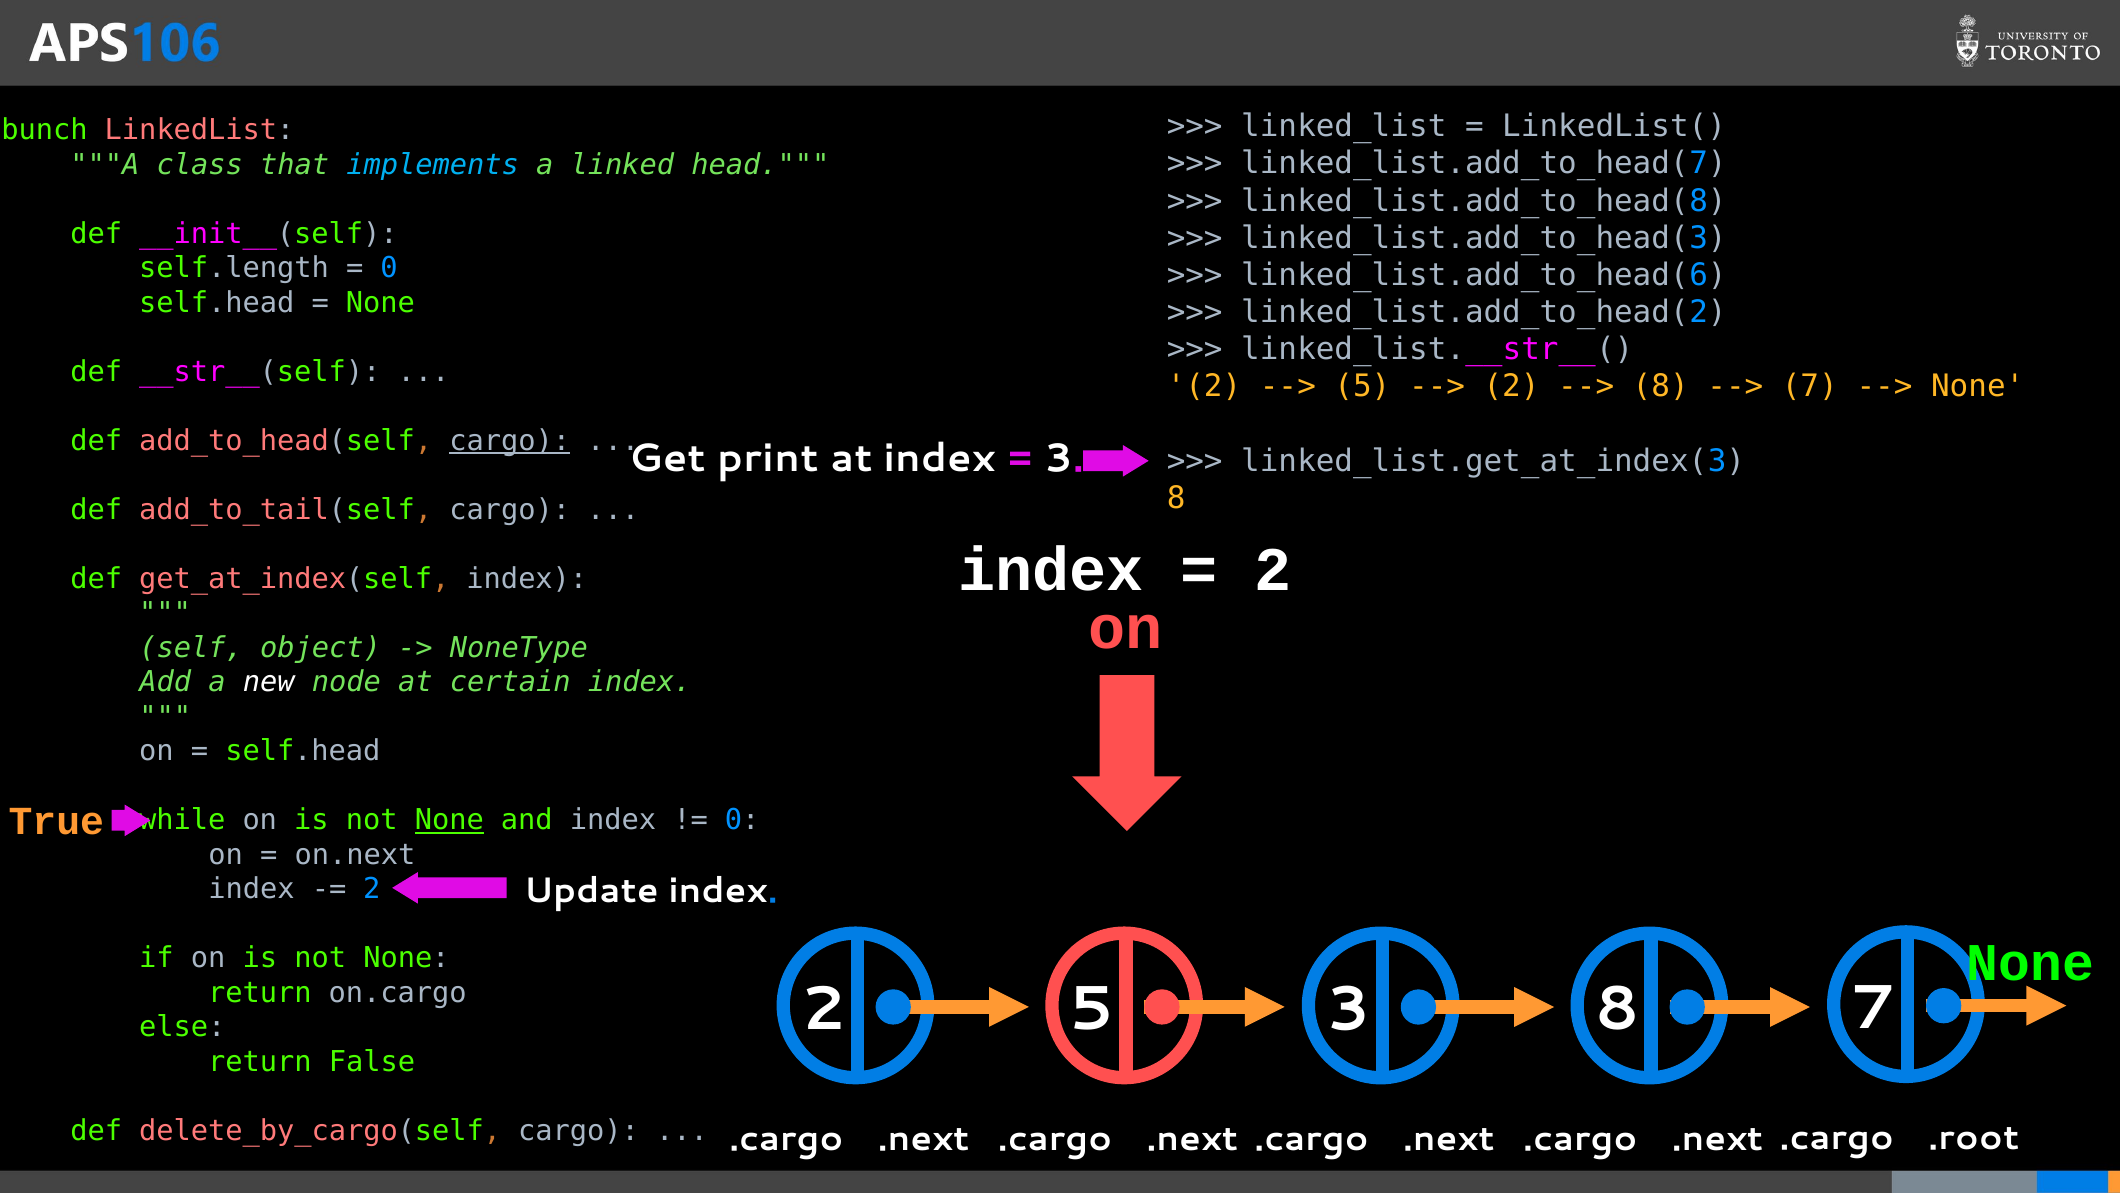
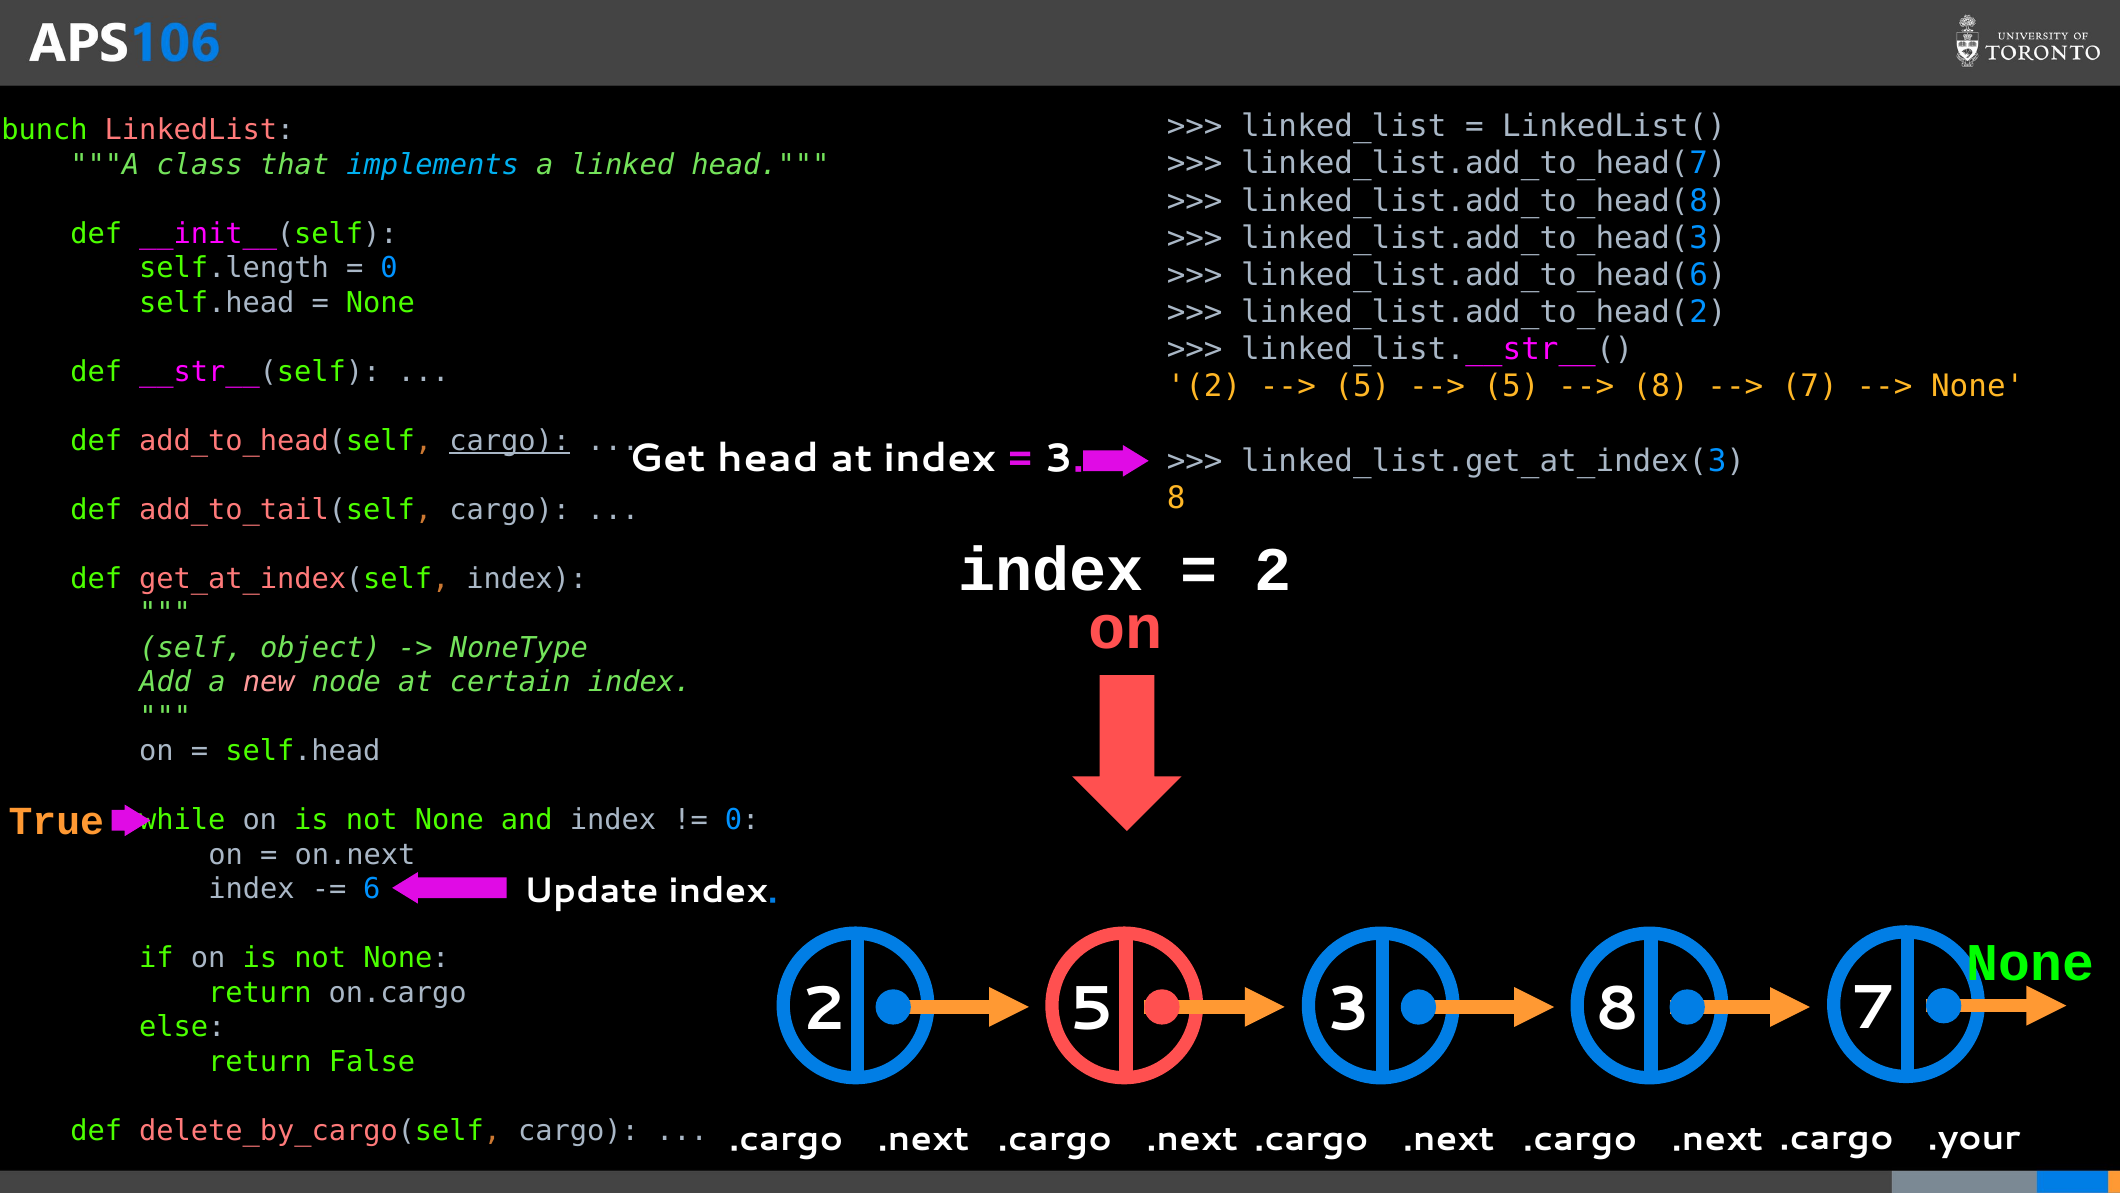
2 at (1512, 386): 2 -> 5
Get print: print -> head
new colour: white -> pink
None at (449, 820) underline: present -> none
2 at (372, 889): 2 -> 6
.root: .root -> .your
